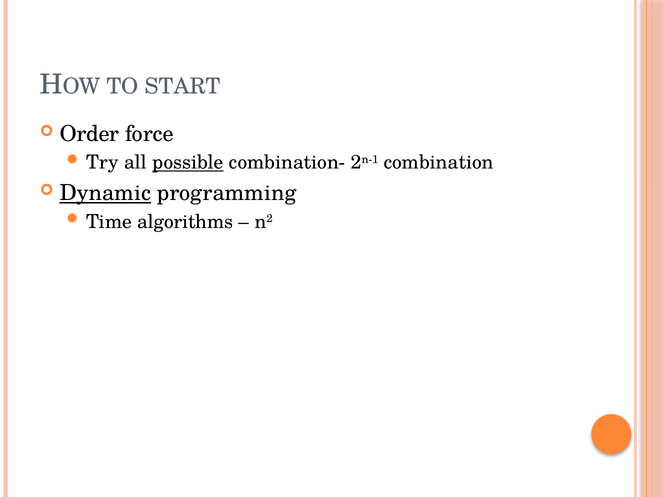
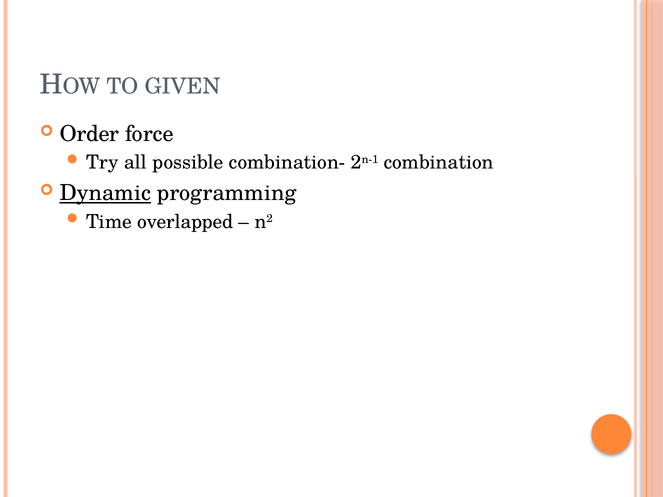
START: START -> GIVEN
possible underline: present -> none
algorithms: algorithms -> overlapped
